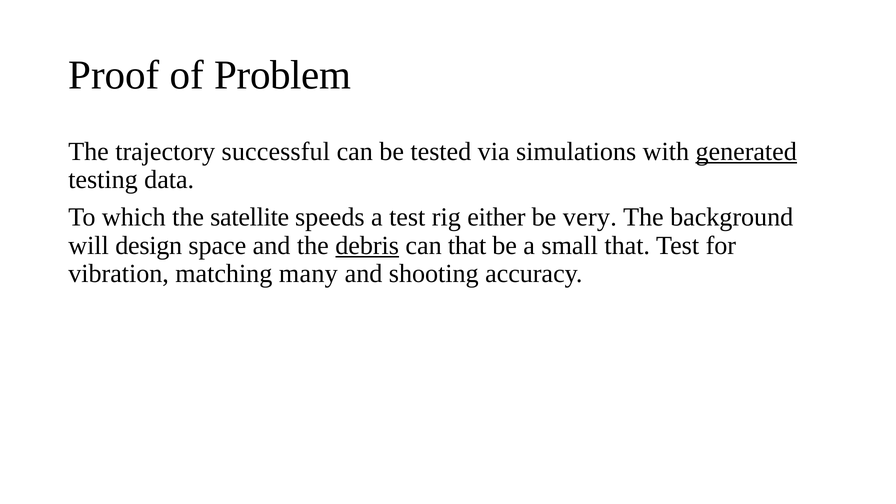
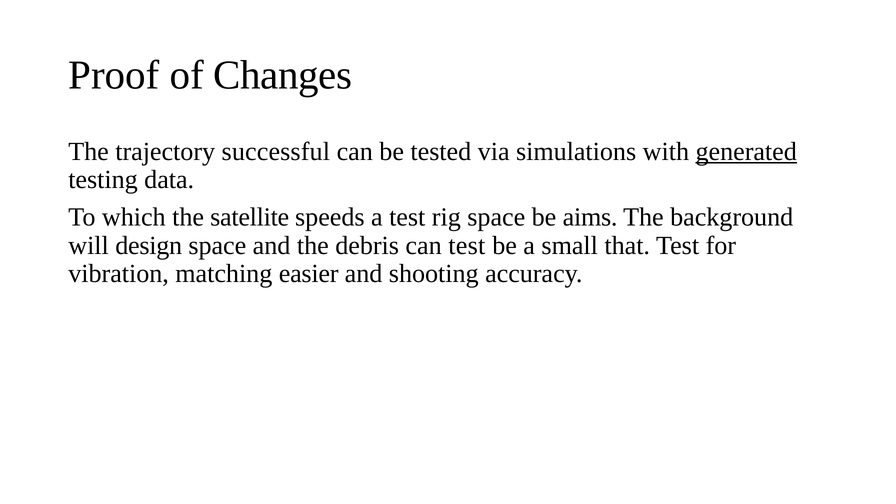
Problem: Problem -> Changes
rig either: either -> space
very: very -> aims
debris underline: present -> none
can that: that -> test
many: many -> easier
